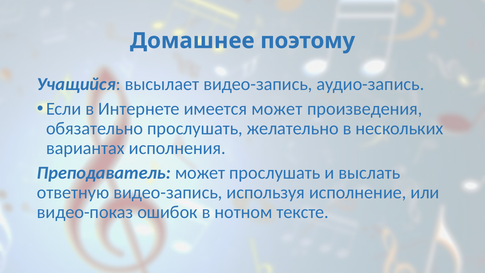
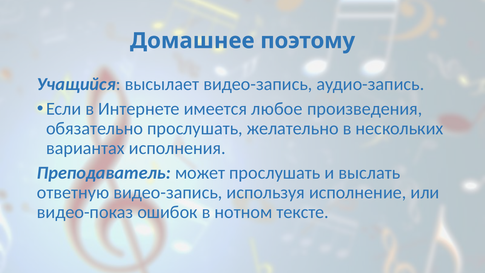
имеется может: может -> любое
